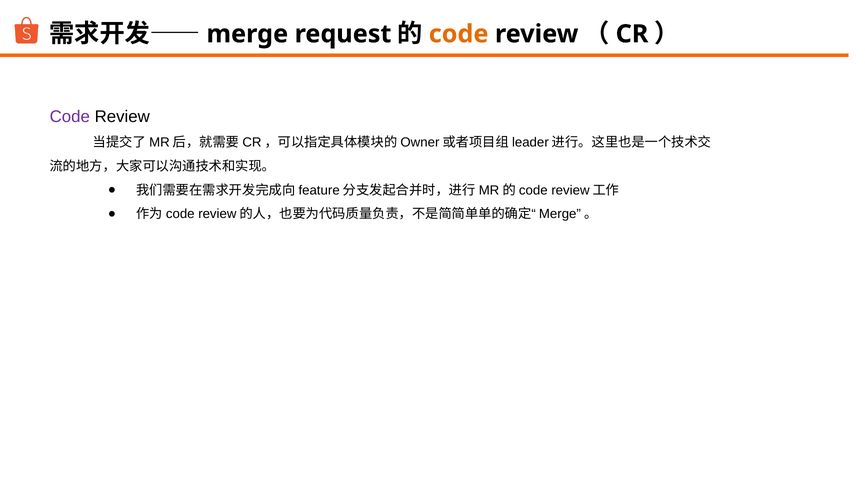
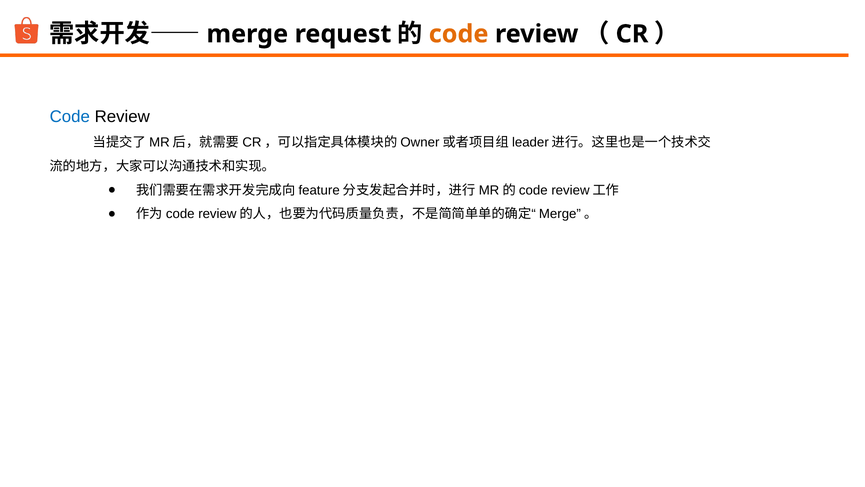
Code at (70, 117) colour: purple -> blue
